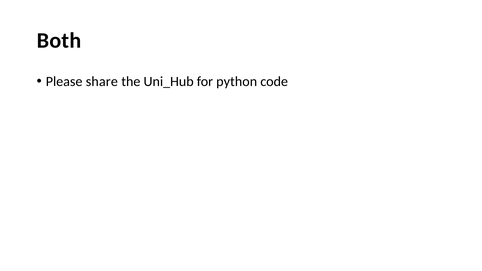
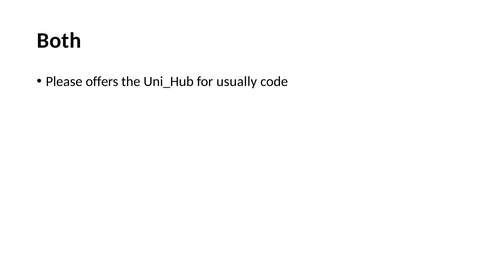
share: share -> offers
python: python -> usually
